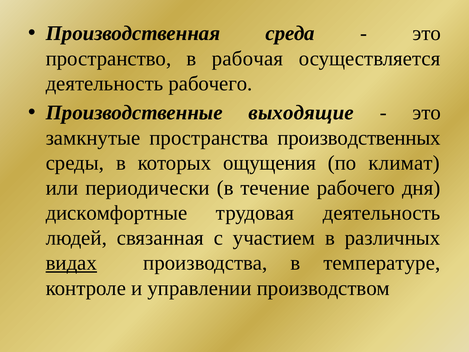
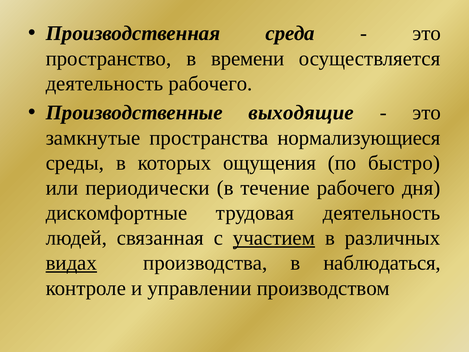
рабочая: рабочая -> времени
производственных: производственных -> нормализующиеся
климат: климат -> быстро
участием underline: none -> present
температуре: температуре -> наблюдаться
